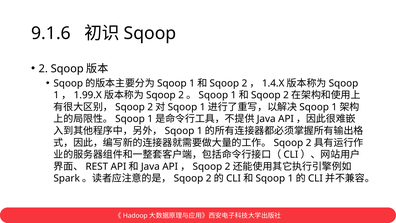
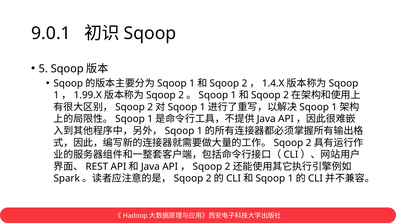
9.1.6: 9.1.6 -> 9.0.1
2: 2 -> 5
